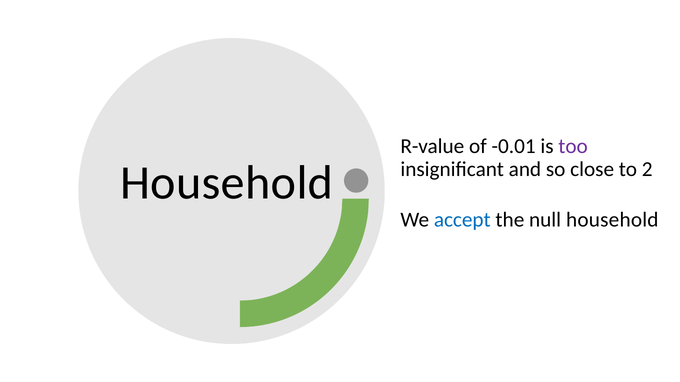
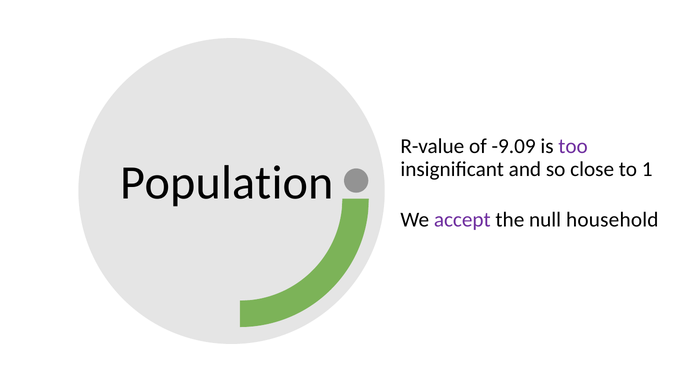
-0.01: -0.01 -> -9.09
2: 2 -> 1
Household at (227, 183): Household -> Population
accept colour: blue -> purple
